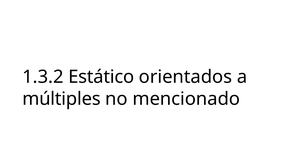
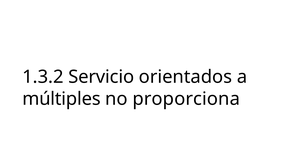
Estático: Estático -> Servicio
mencionado: mencionado -> proporciona
